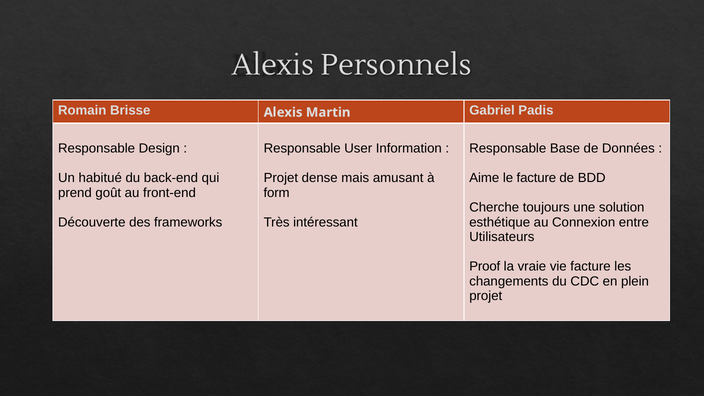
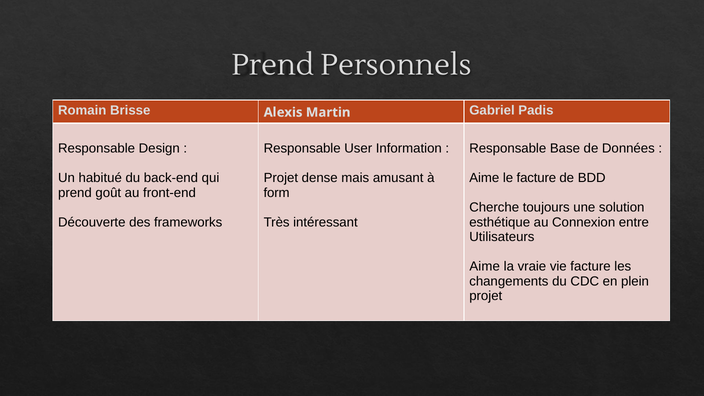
Alexis at (273, 65): Alexis -> Prend
Proof at (485, 267): Proof -> Aime
